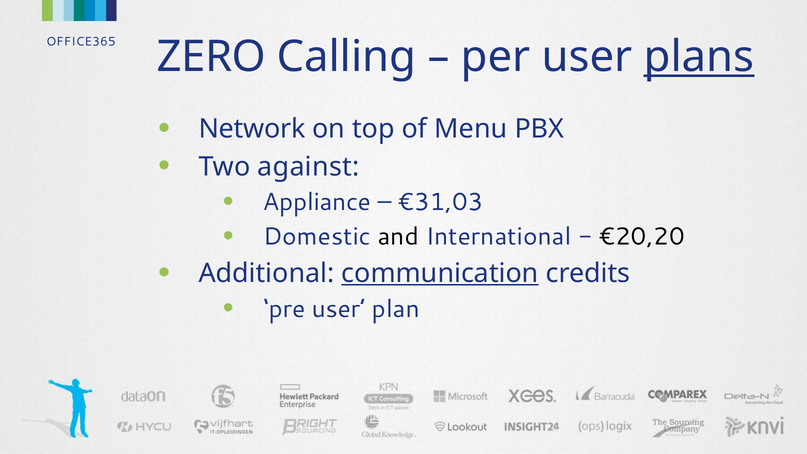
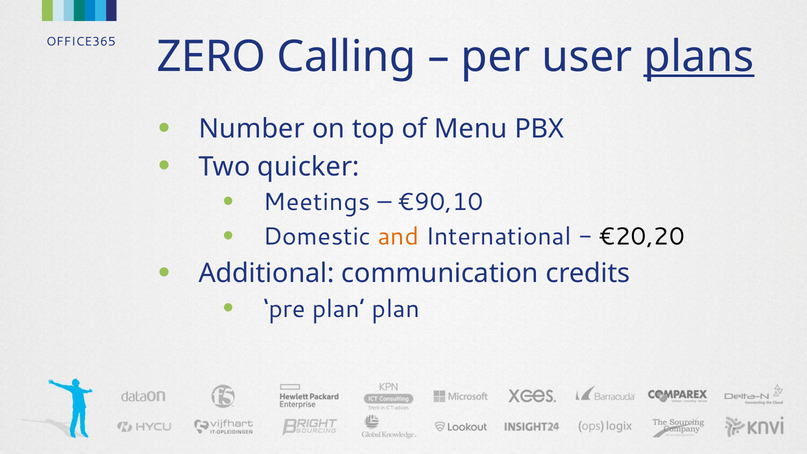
Network: Network -> Number
against: against -> quicker
Appliance: Appliance -> Meetings
€31,03: €31,03 -> €90,10
and colour: black -> orange
communication underline: present -> none
pre user: user -> plan
